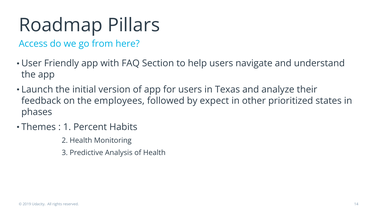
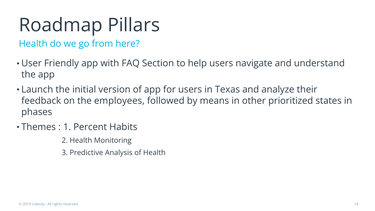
Access at (33, 44): Access -> Health
expect: expect -> means
